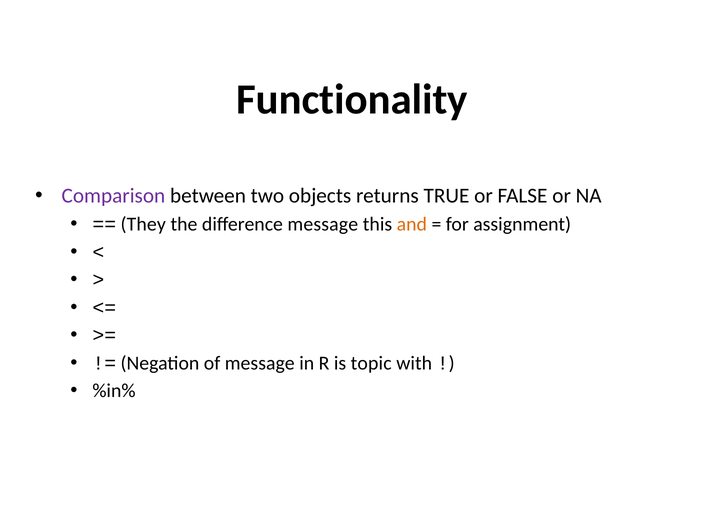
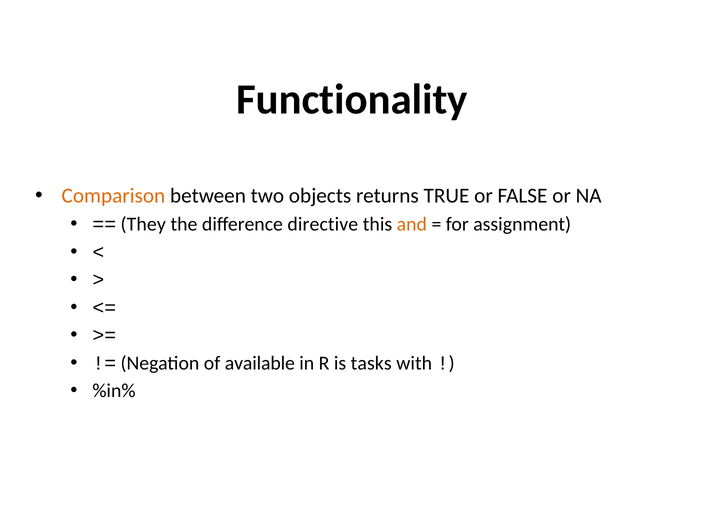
Comparison colour: purple -> orange
difference message: message -> directive
of message: message -> available
topic: topic -> tasks
